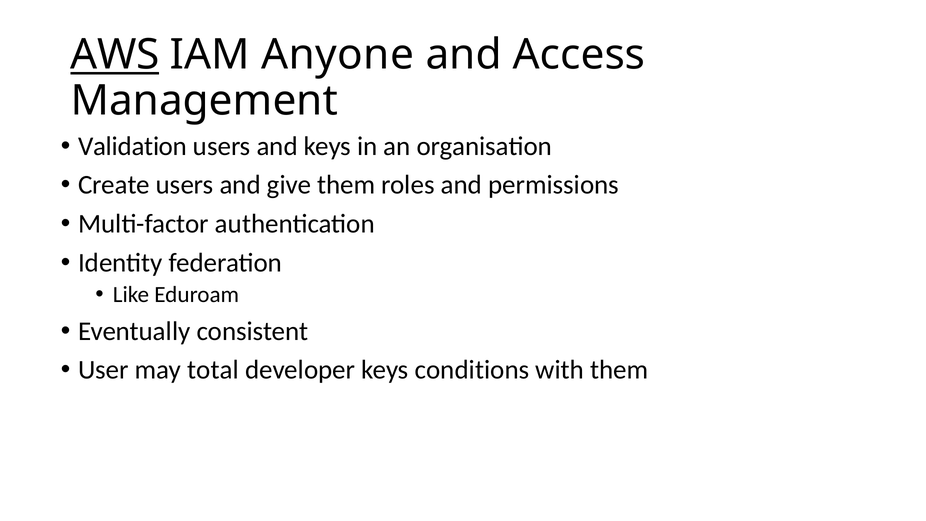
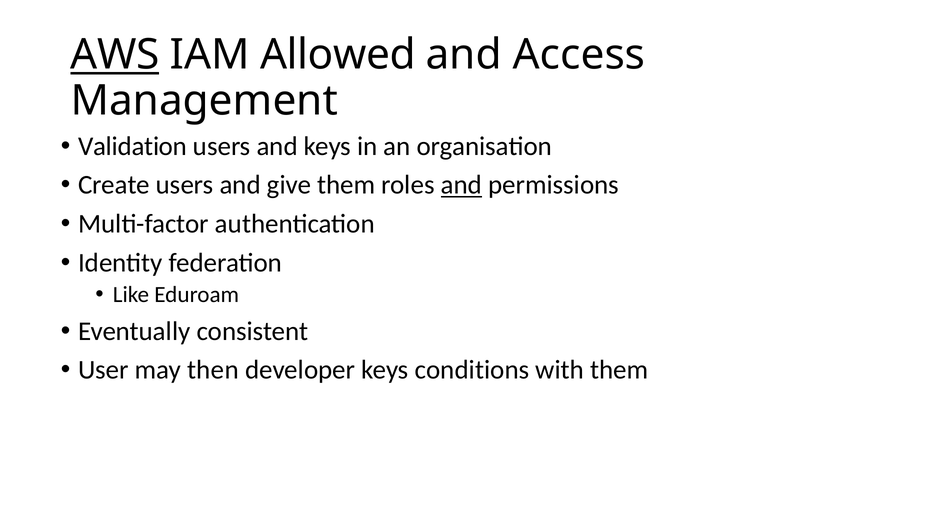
Anyone: Anyone -> Allowed
and at (461, 185) underline: none -> present
total: total -> then
